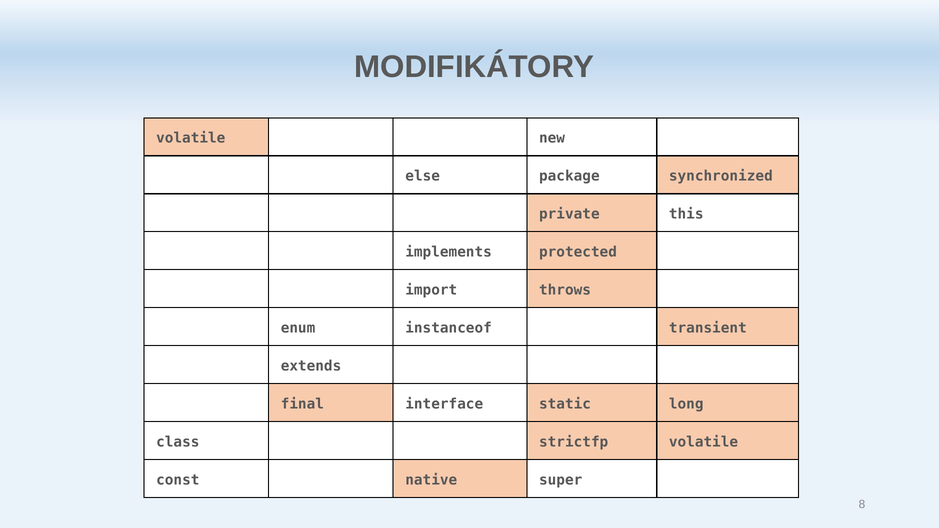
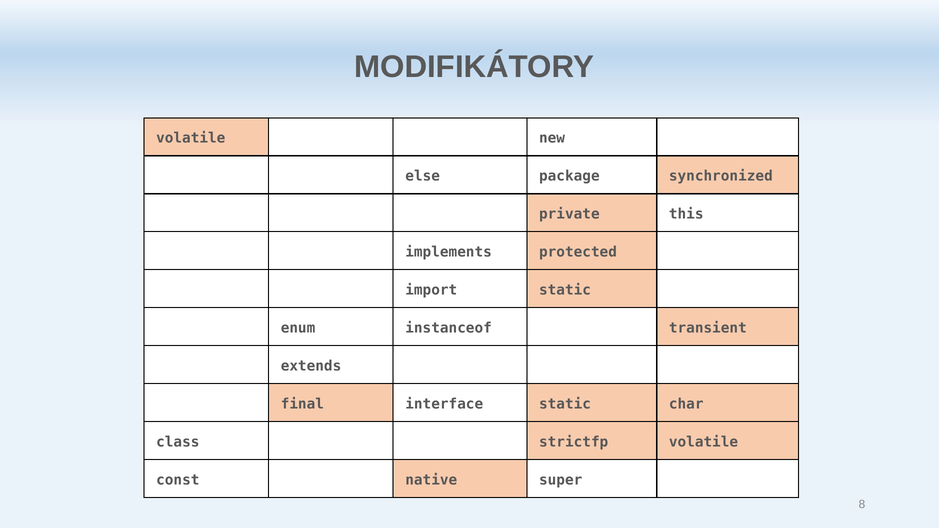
import throws: throws -> static
long: long -> char
